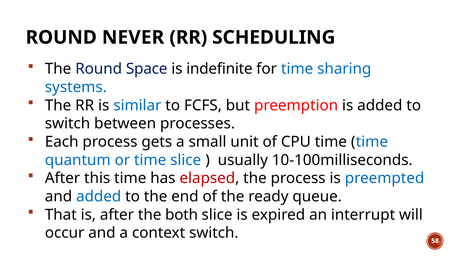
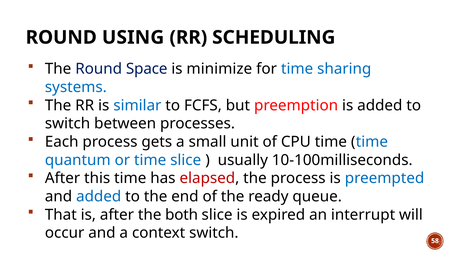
NEVER: NEVER -> USING
indefinite: indefinite -> minimize
